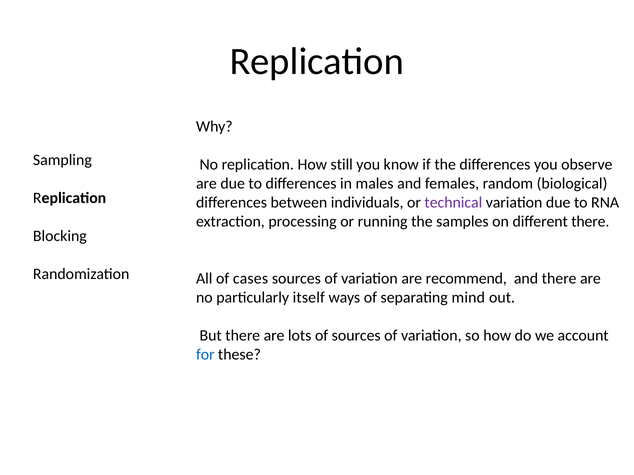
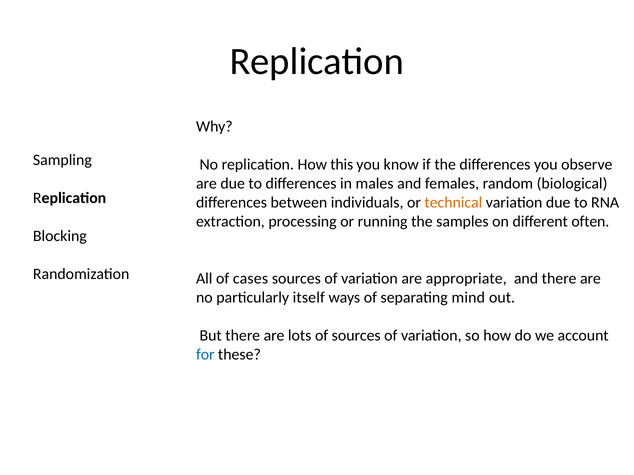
still: still -> this
technical colour: purple -> orange
different there: there -> often
recommend: recommend -> appropriate
